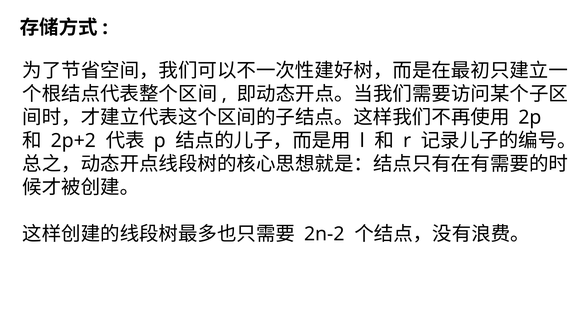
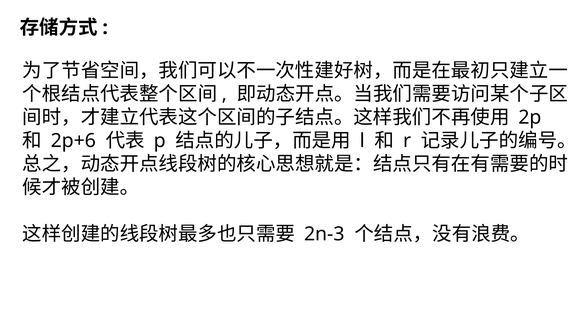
2p+2: 2p+2 -> 2p+6
2n-2: 2n-2 -> 2n-3
